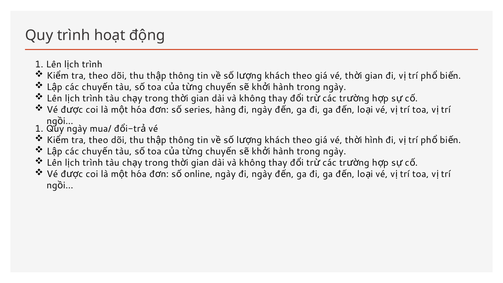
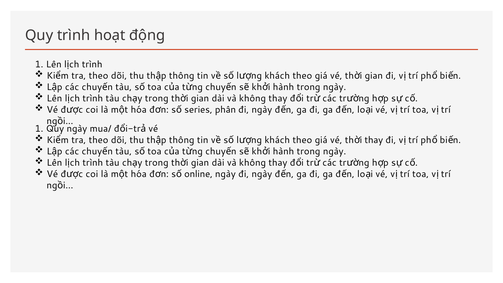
hàng: hàng -> phân
hình at (374, 140): hình -> thay
